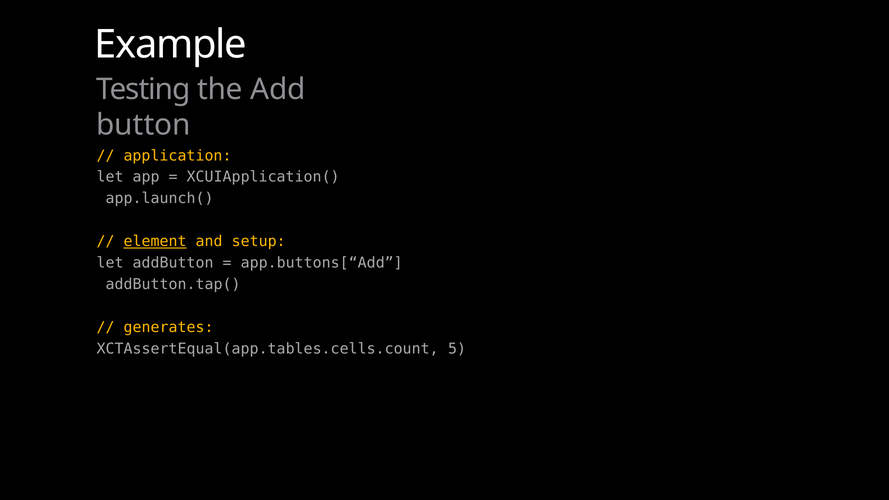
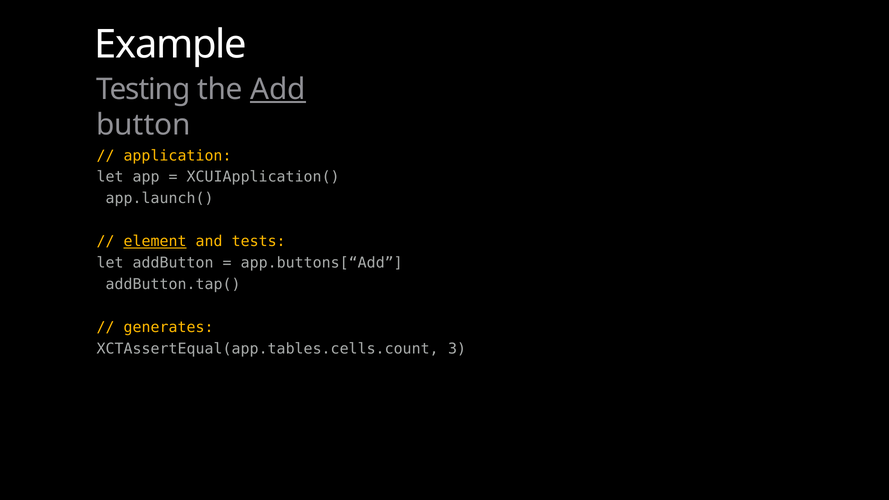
Add underline: none -> present
setup: setup -> tests
5: 5 -> 3
